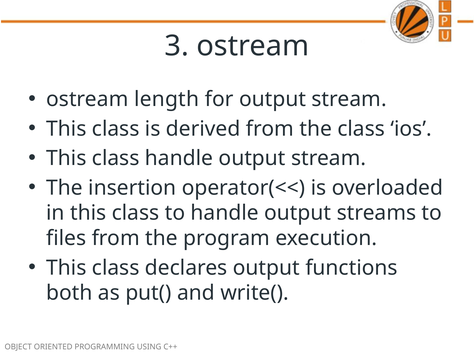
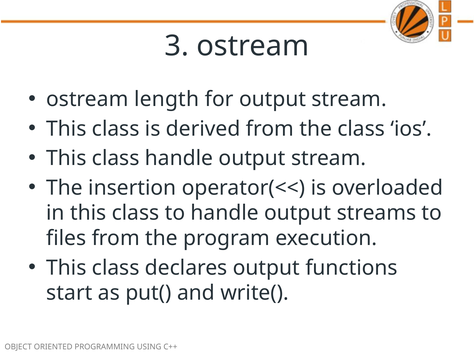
both: both -> start
